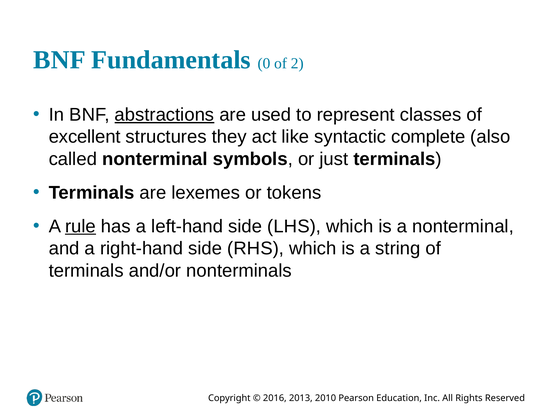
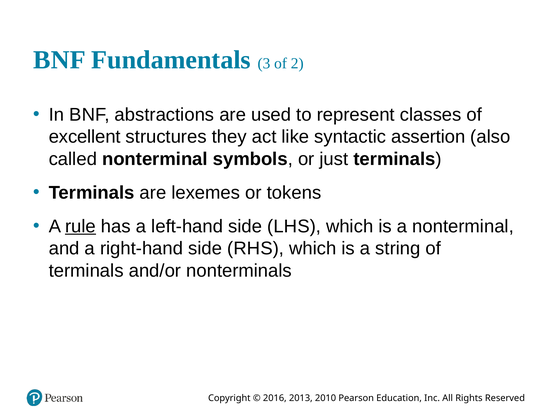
0: 0 -> 3
abstractions underline: present -> none
complete: complete -> assertion
